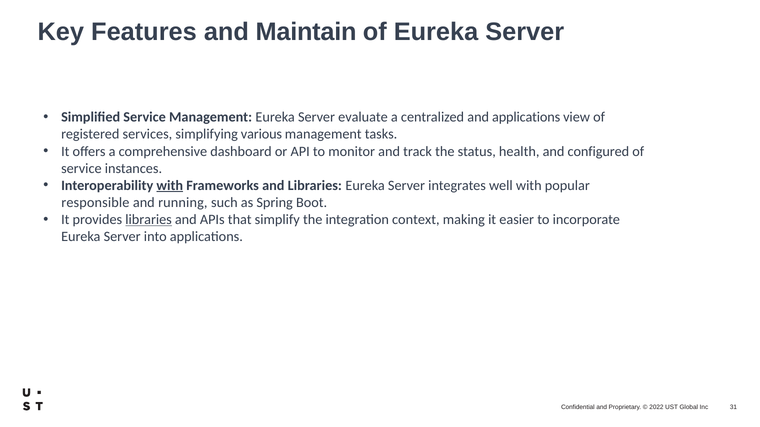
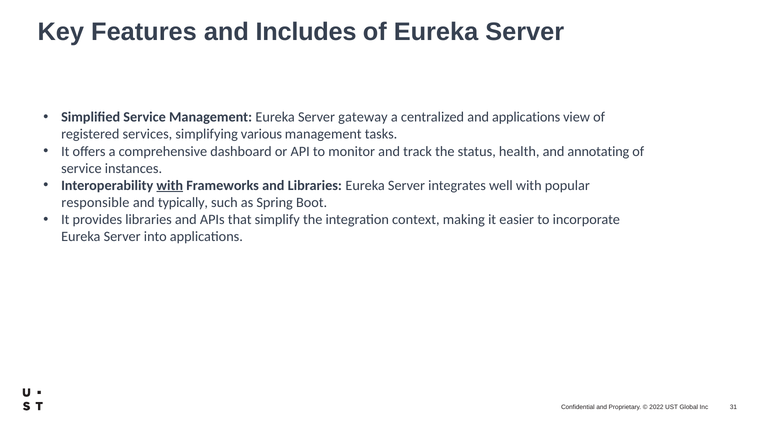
Maintain: Maintain -> Includes
evaluate: evaluate -> gateway
configured: configured -> annotating
running: running -> typically
libraries at (149, 220) underline: present -> none
